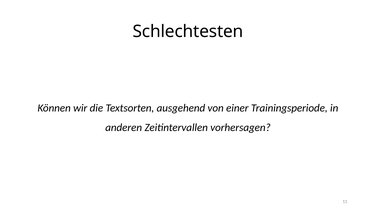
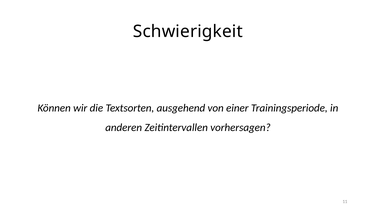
Schlechtesten: Schlechtesten -> Schwierigkeit
